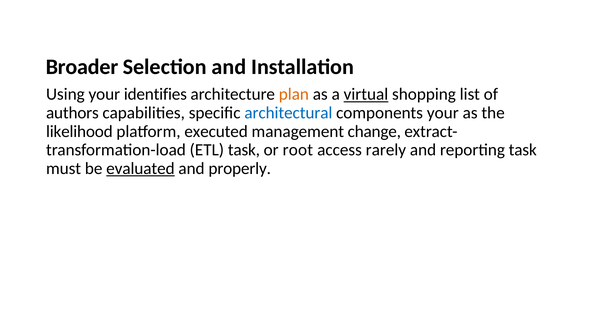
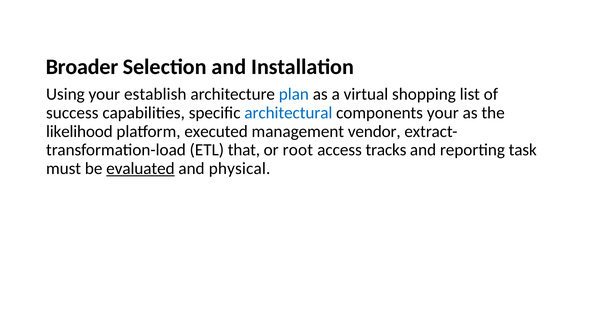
identifies: identifies -> establish
plan colour: orange -> blue
virtual underline: present -> none
authors: authors -> success
change: change -> vendor
ETL task: task -> that
rarely: rarely -> tracks
properly: properly -> physical
